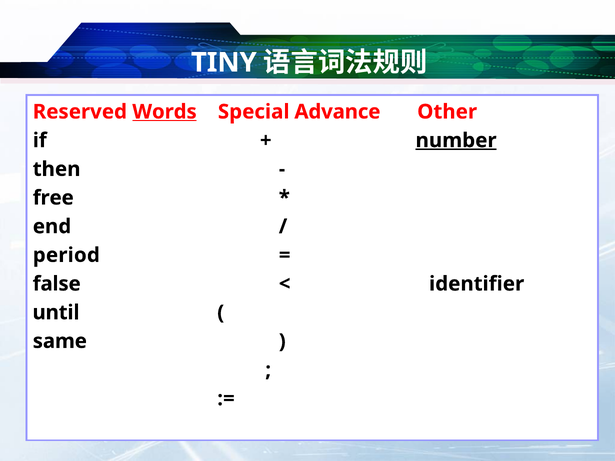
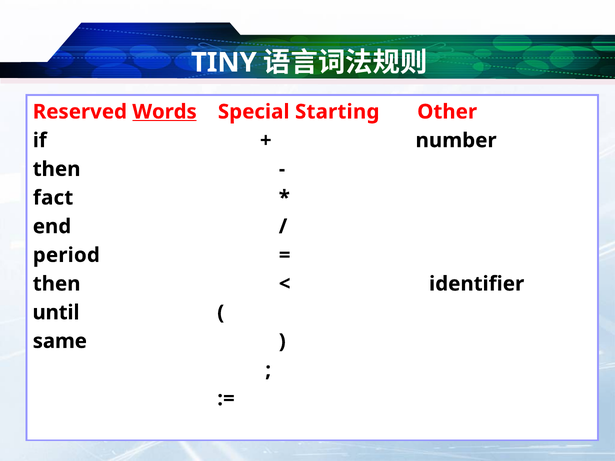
Advance: Advance -> Starting
number underline: present -> none
free: free -> fact
false at (57, 284): false -> then
